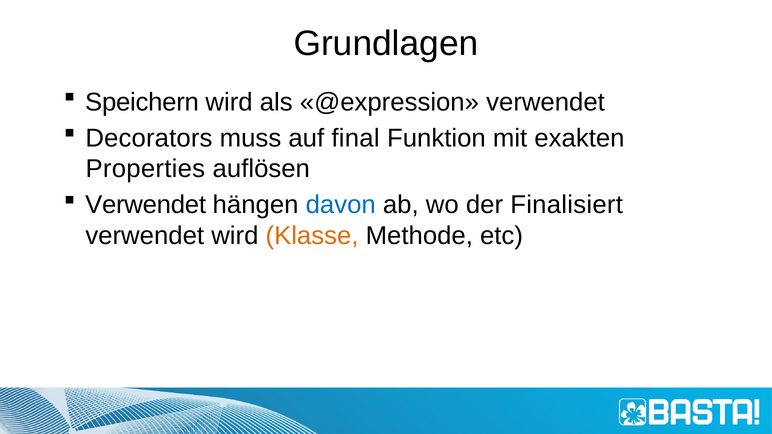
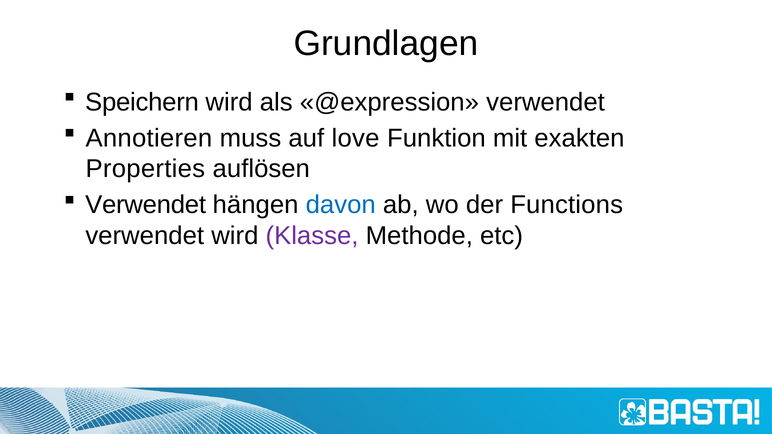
Decorators: Decorators -> Annotieren
final: final -> love
Finalisiert: Finalisiert -> Functions
Klasse colour: orange -> purple
